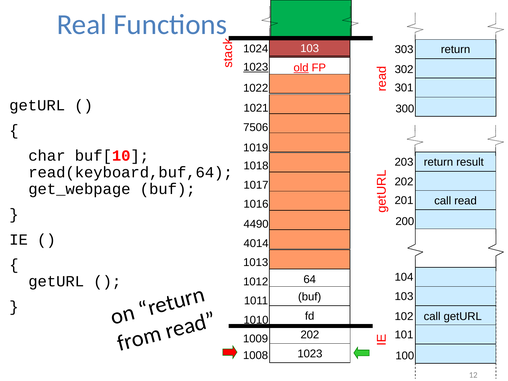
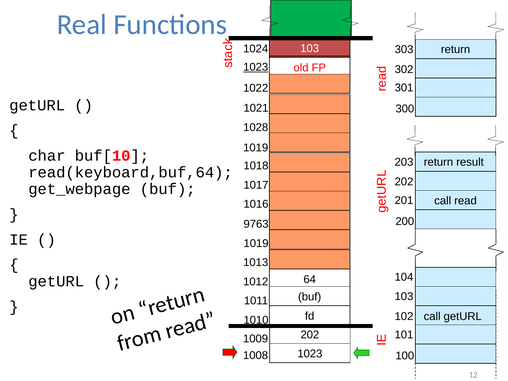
old underline: present -> none
7506: 7506 -> 1028
4490: 4490 -> 9763
4014 at (256, 243): 4014 -> 1019
